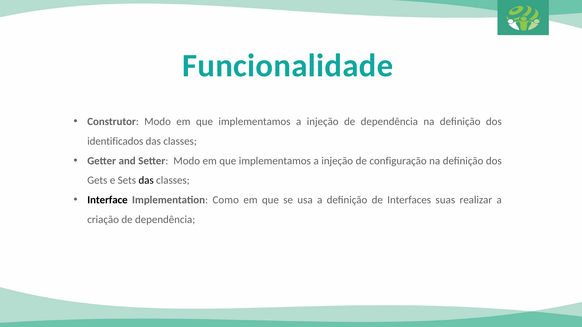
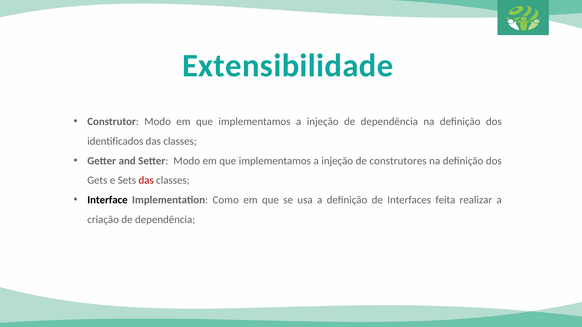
Funcionalidade: Funcionalidade -> Extensibilidade
configuração: configuração -> construtores
das at (146, 181) colour: black -> red
suas: suas -> feita
